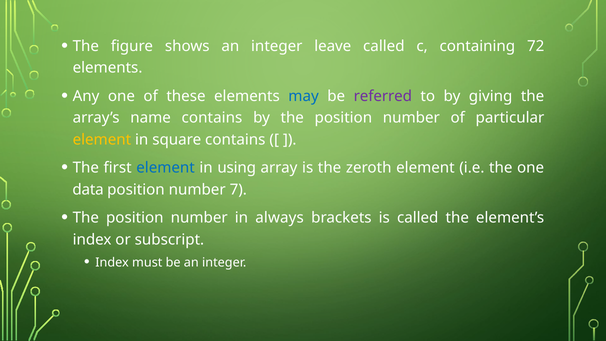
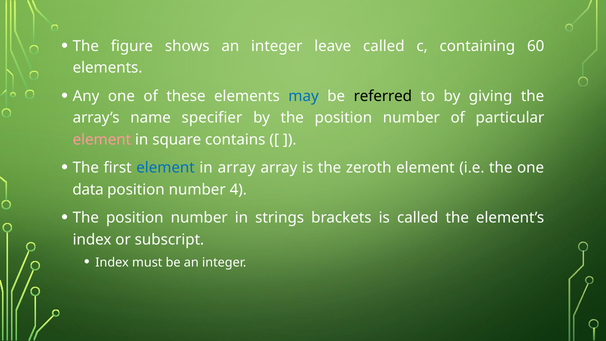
72: 72 -> 60
referred colour: purple -> black
name contains: contains -> specifier
element at (102, 140) colour: yellow -> pink
in using: using -> array
7: 7 -> 4
always: always -> strings
